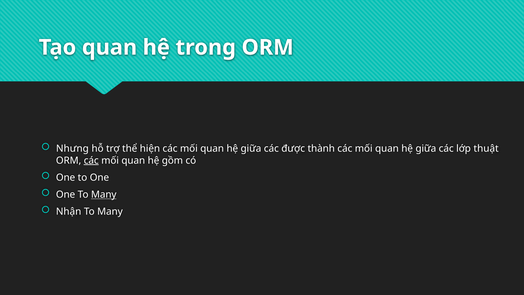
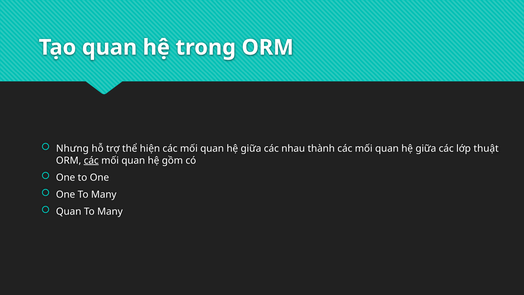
được: được -> nhau
Many at (104, 194) underline: present -> none
Nhận at (69, 211): Nhận -> Quan
